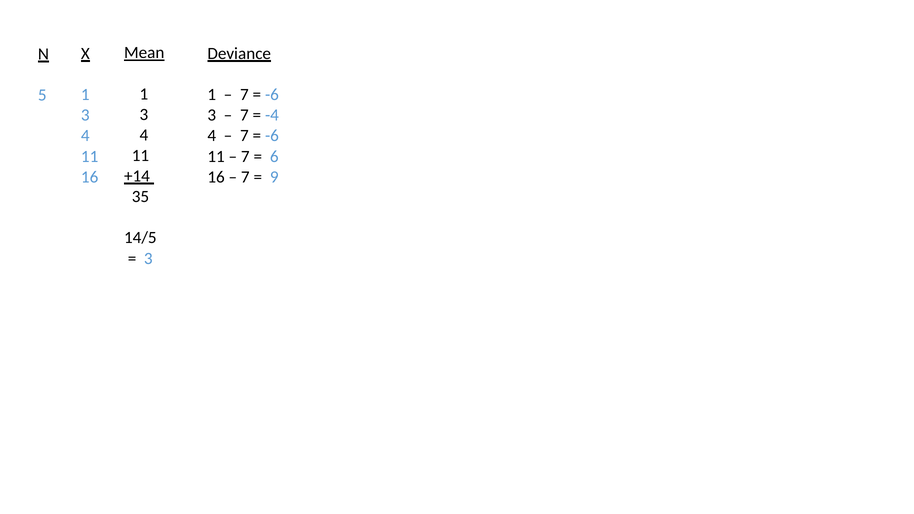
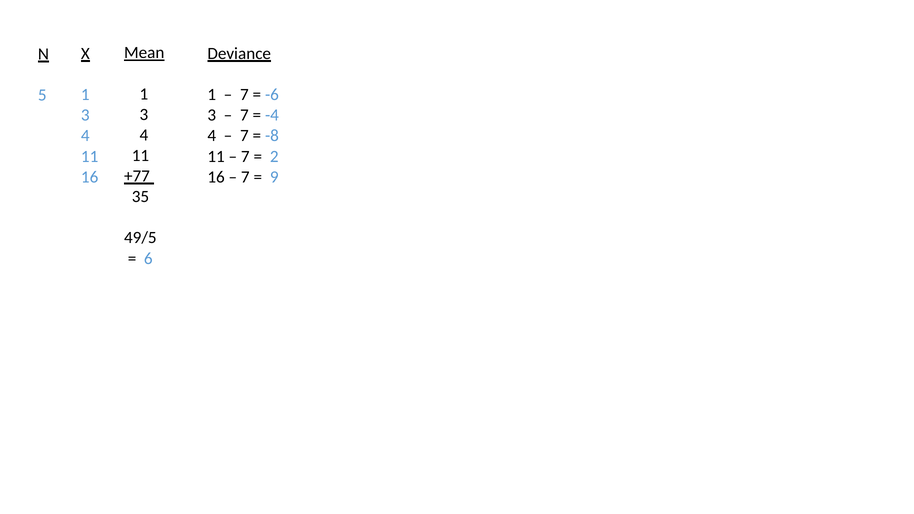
-6 at (272, 136): -6 -> -8
6: 6 -> 2
+14: +14 -> +77
14/5: 14/5 -> 49/5
3 at (148, 258): 3 -> 6
